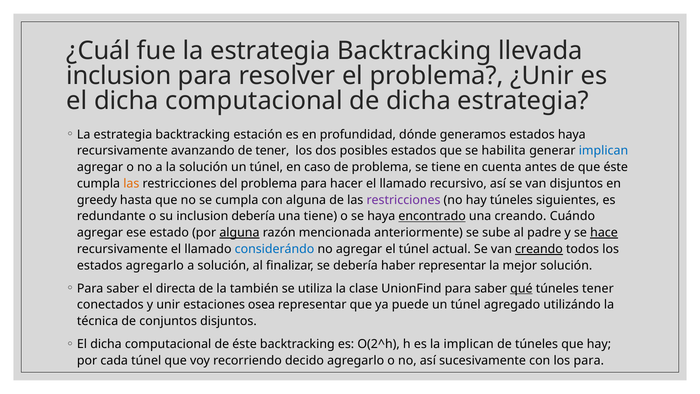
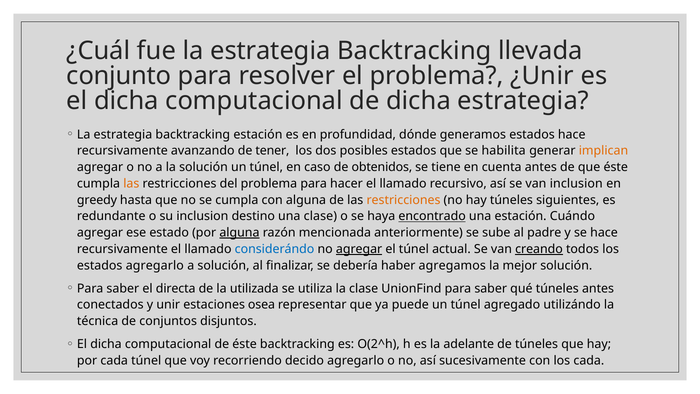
inclusion at (119, 76): inclusion -> conjunto
estados haya: haya -> hace
implican at (603, 151) colour: blue -> orange
de problema: problema -> obtenidos
van disjuntos: disjuntos -> inclusion
restricciones at (403, 200) colour: purple -> orange
inclusion debería: debería -> destino
una tiene: tiene -> clase
una creando: creando -> estación
hace at (604, 233) underline: present -> none
agregar at (359, 249) underline: none -> present
haber representar: representar -> agregamos
también: también -> utilizada
qué underline: present -> none
túneles tener: tener -> antes
la implican: implican -> adelante
los para: para -> cada
